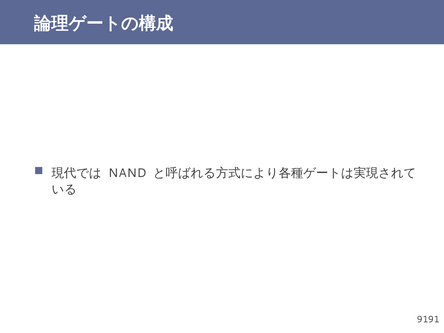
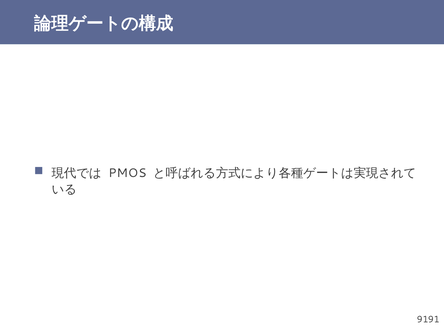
NAND: NAND -> PMOS
